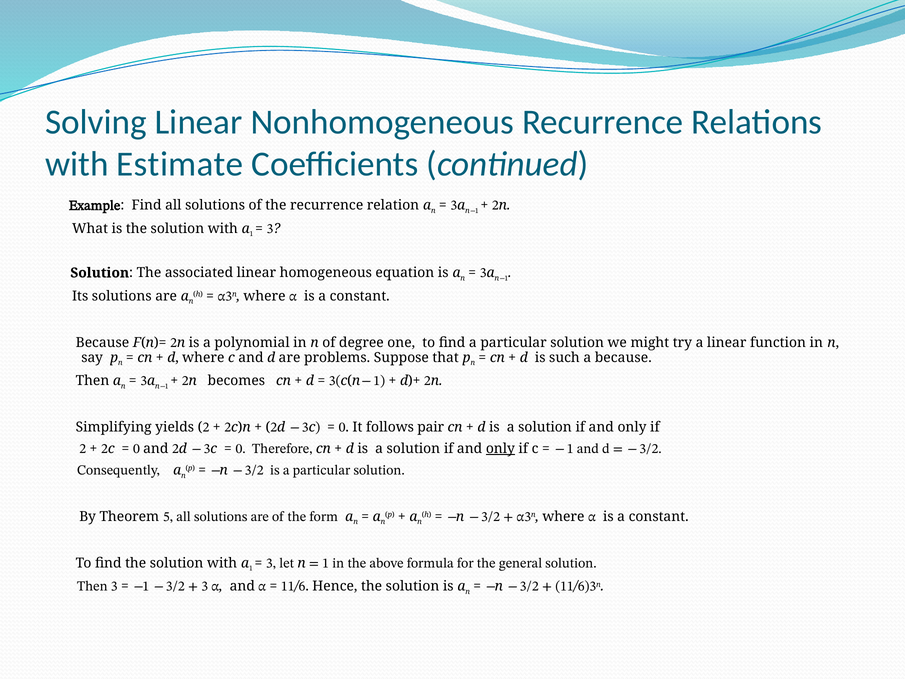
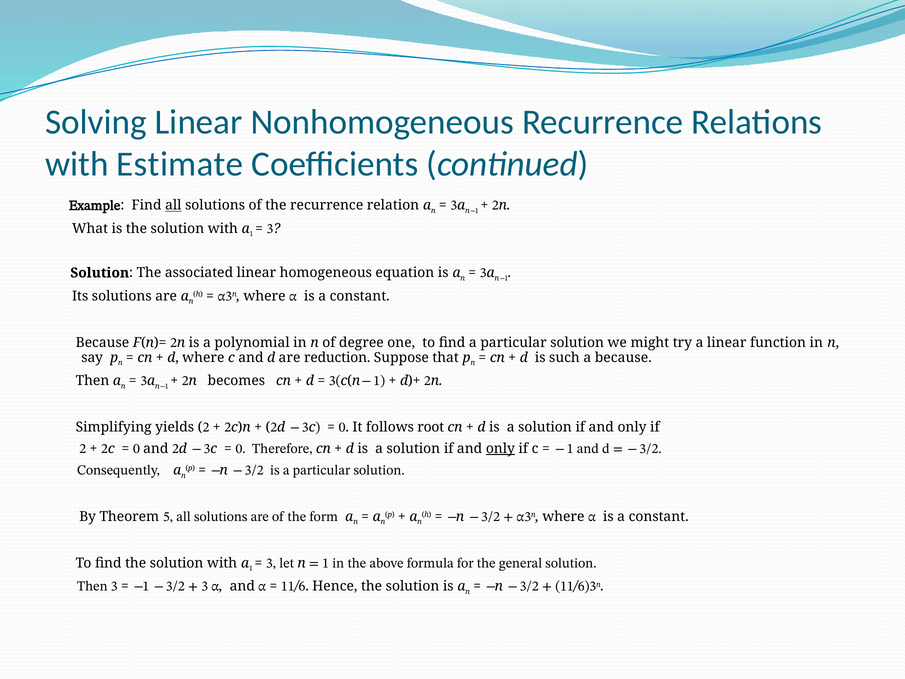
all at (173, 205) underline: none -> present
problems: problems -> reduction
pair: pair -> root
